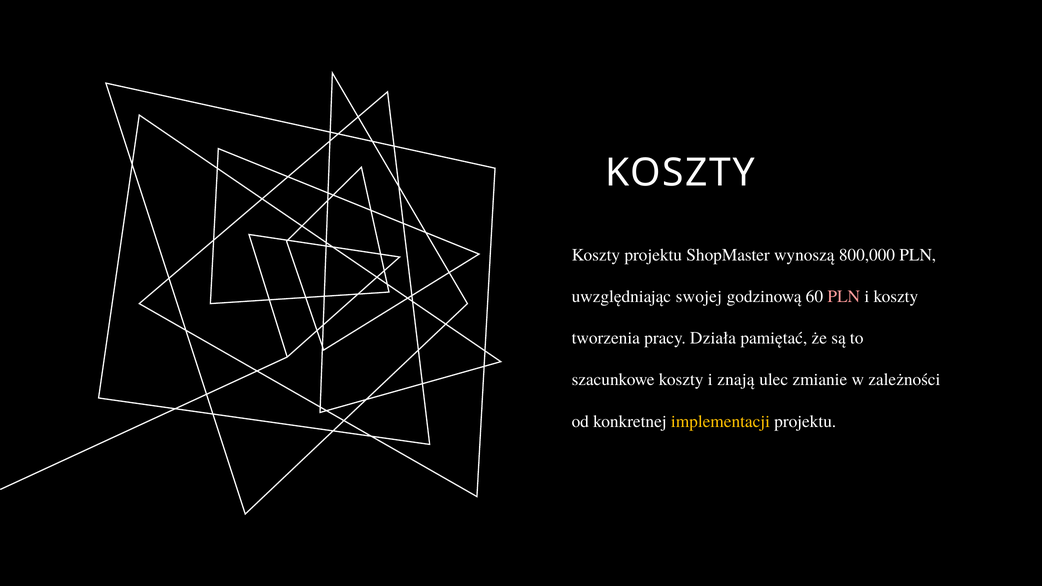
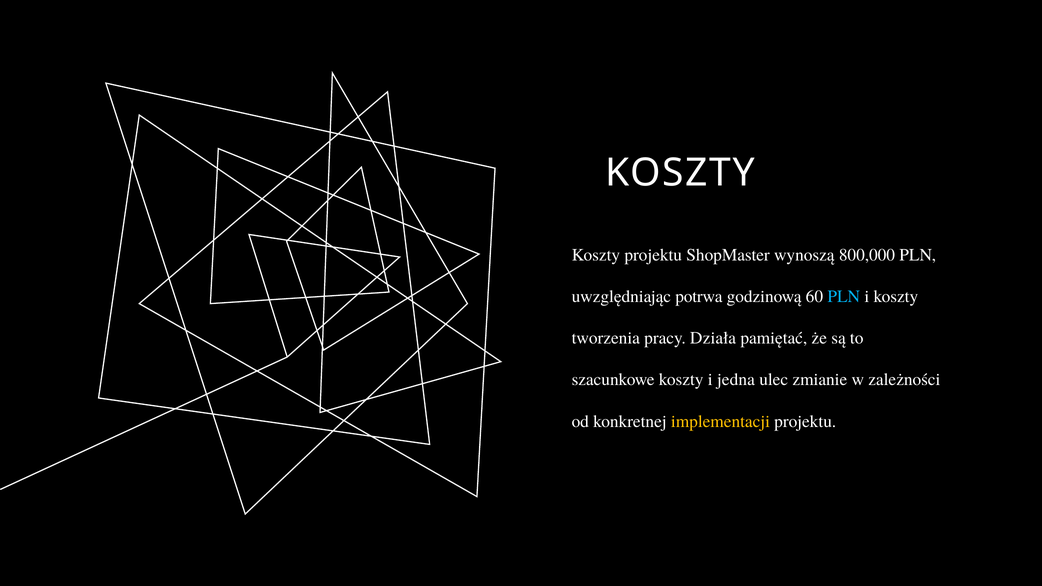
swojej: swojej -> potrwa
PLN at (844, 297) colour: pink -> light blue
znają: znają -> jedna
